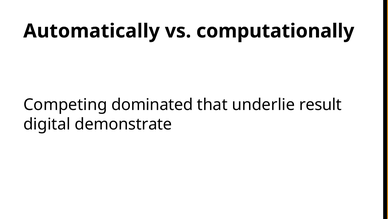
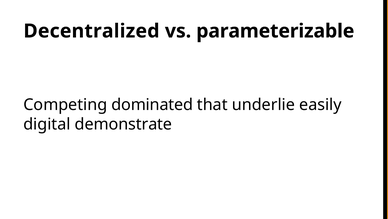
Automatically: Automatically -> Decentralized
computationally: computationally -> parameterizable
result: result -> easily
